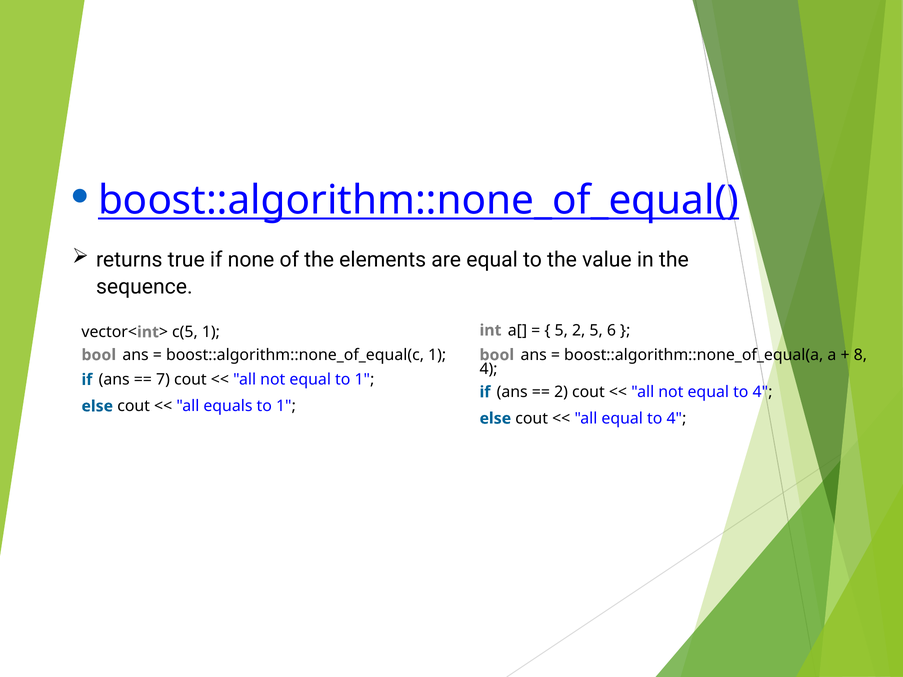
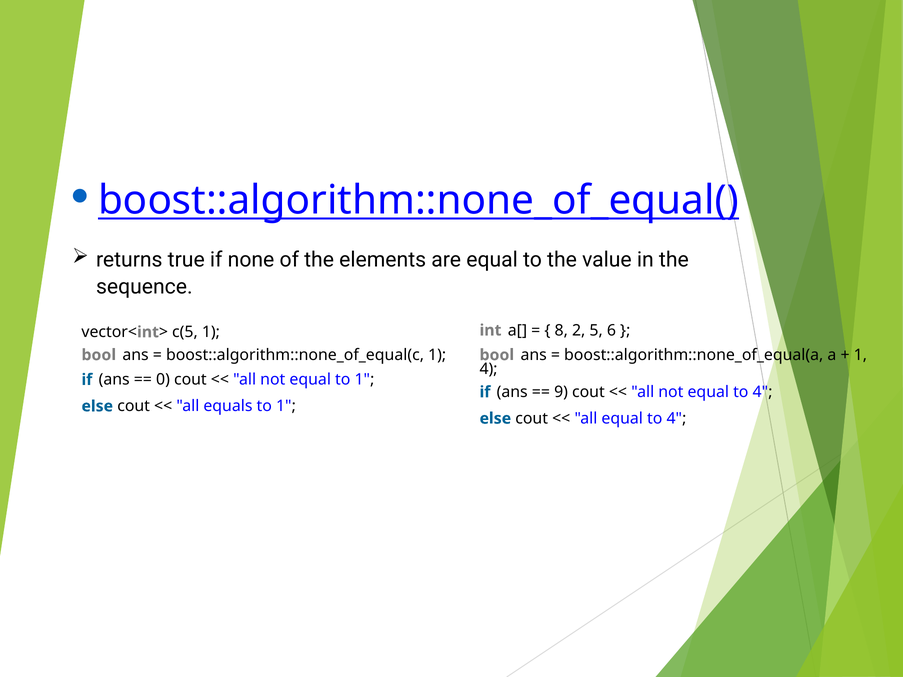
5 at (561, 330): 5 -> 8
8 at (860, 355): 8 -> 1
7: 7 -> 0
2 at (561, 392): 2 -> 9
